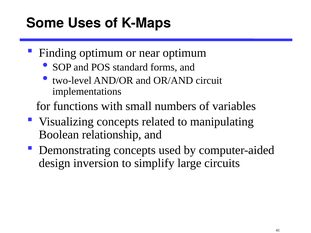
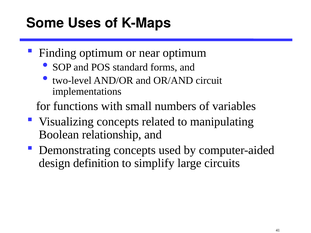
inversion: inversion -> definition
